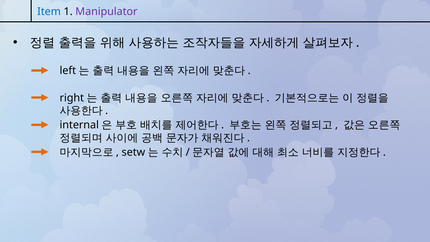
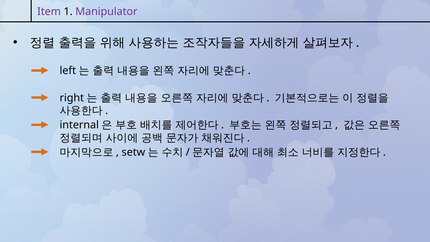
Item colour: blue -> purple
